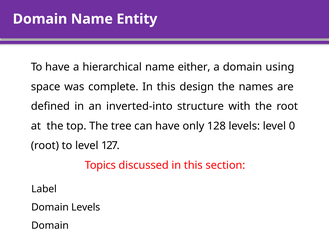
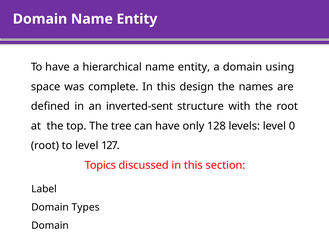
hierarchical name either: either -> entity
inverted-into: inverted-into -> inverted-sent
Domain Levels: Levels -> Types
